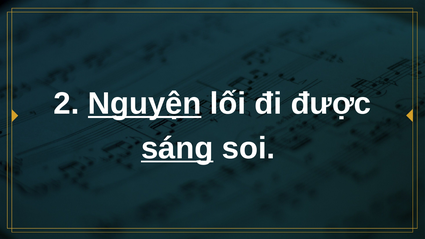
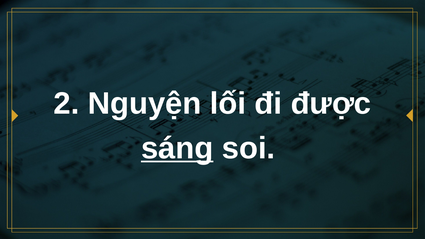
Nguyện underline: present -> none
